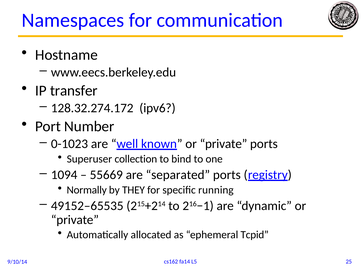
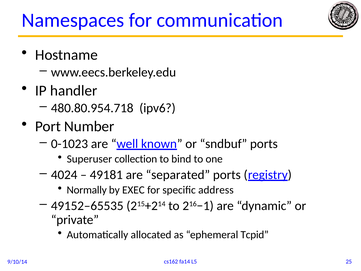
transfer: transfer -> handler
128.32.274.172: 128.32.274.172 -> 480.80.954.718
known or private: private -> sndbuf
1094: 1094 -> 4024
55669: 55669 -> 49181
THEY: THEY -> EXEC
running: running -> address
